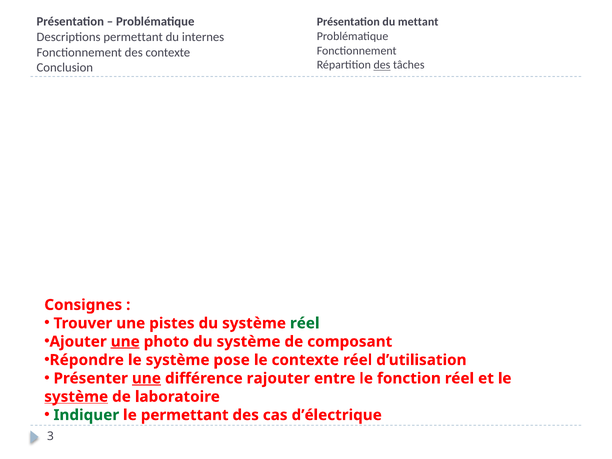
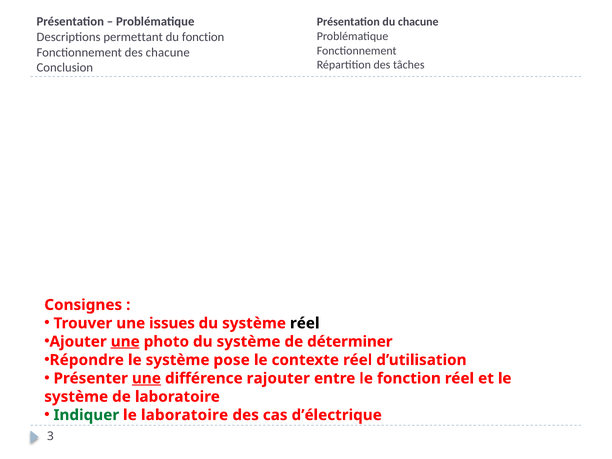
du mettant: mettant -> chacune
du internes: internes -> fonction
des contexte: contexte -> chacune
des at (382, 65) underline: present -> none
pistes: pistes -> issues
réel at (305, 323) colour: green -> black
composant: composant -> déterminer
système at (76, 397) underline: present -> none
le permettant: permettant -> laboratoire
